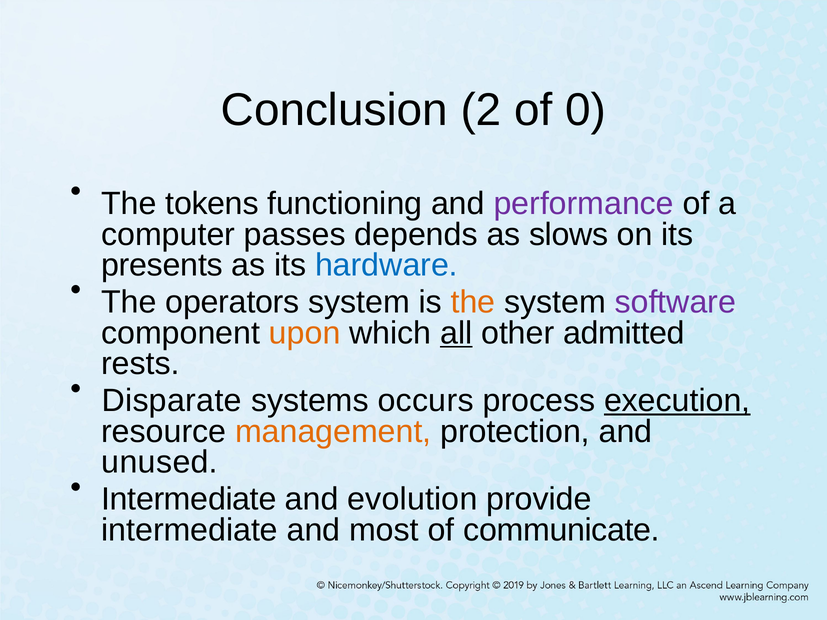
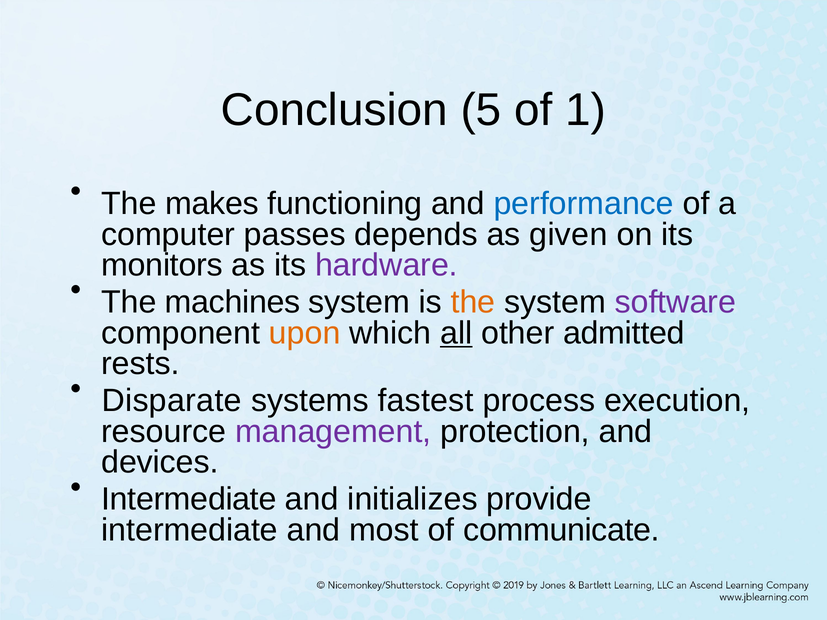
2: 2 -> 5
0: 0 -> 1
tokens: tokens -> makes
performance colour: purple -> blue
slows: slows -> given
presents: presents -> monitors
hardware colour: blue -> purple
operators: operators -> machines
occurs: occurs -> fastest
execution underline: present -> none
management colour: orange -> purple
unused: unused -> devices
evolution: evolution -> initializes
